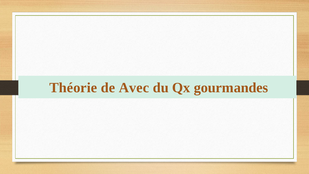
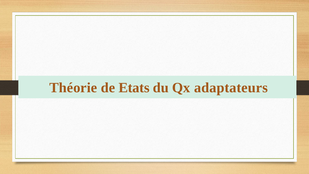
Avec: Avec -> Etats
gourmandes: gourmandes -> adaptateurs
